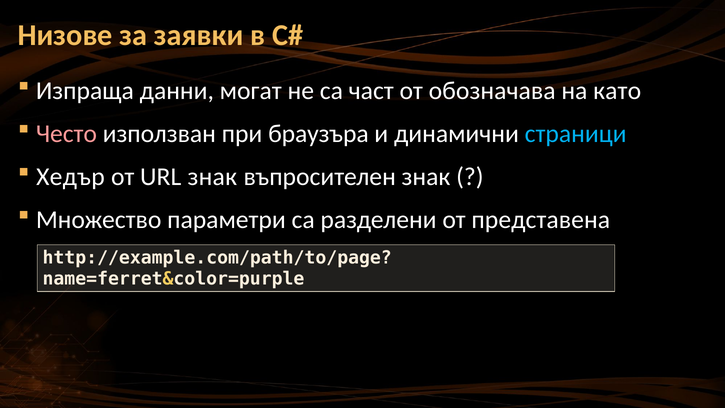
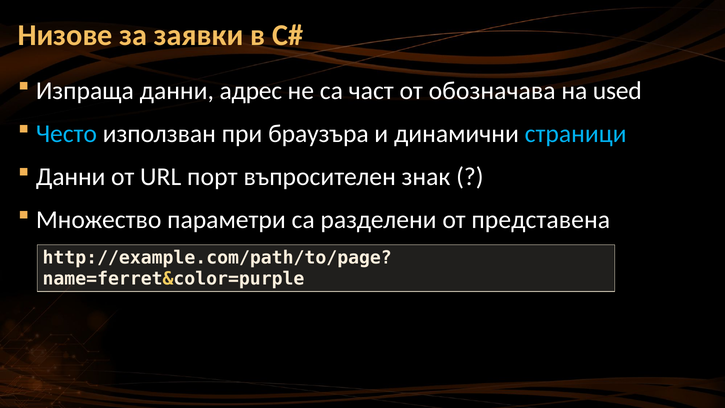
могат: могат -> адрес
като: като -> used
Често colour: pink -> light blue
Хедър at (70, 177): Хедър -> Данни
URL знак: знак -> порт
